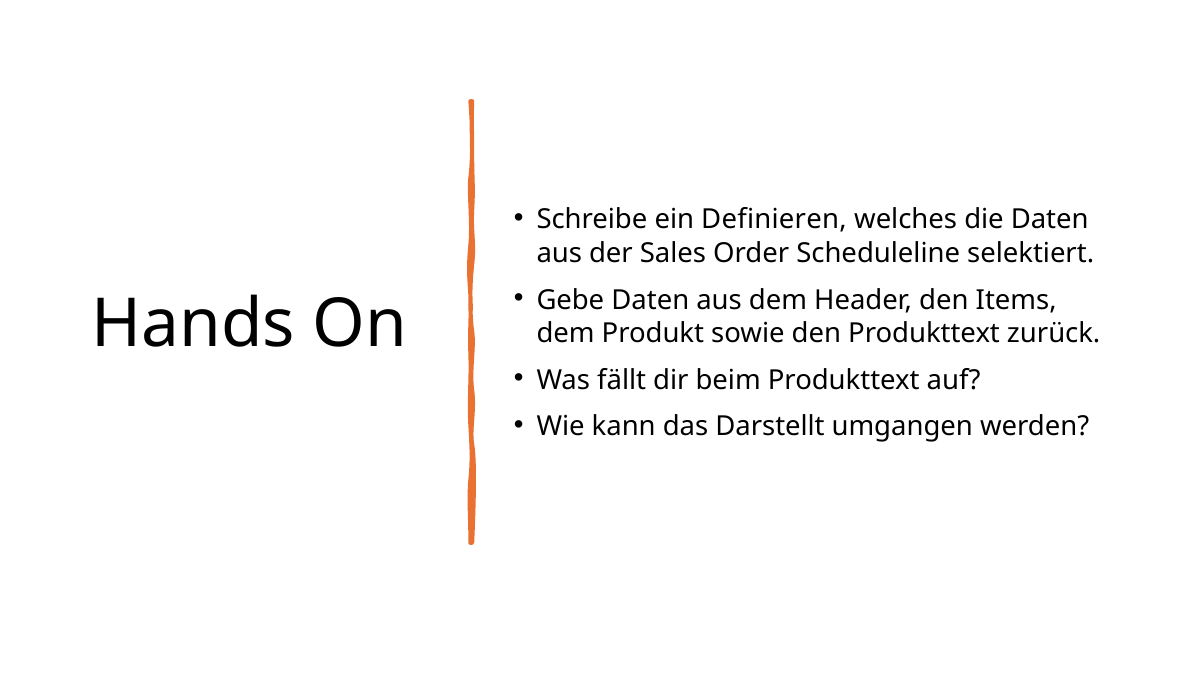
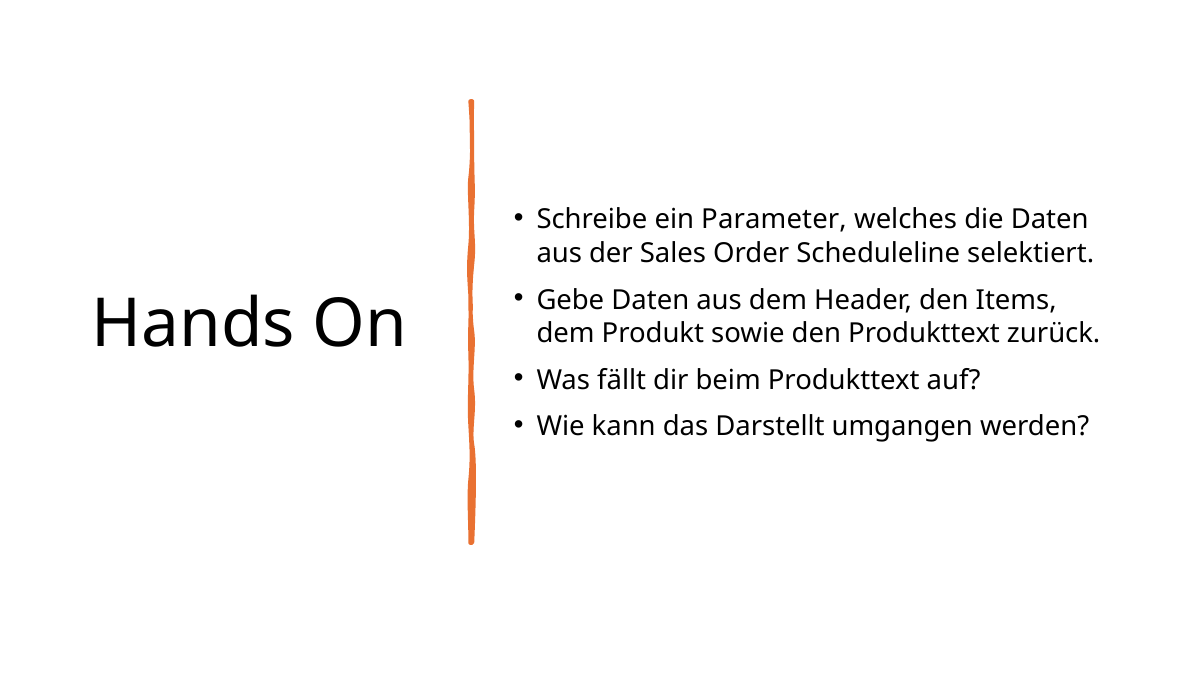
Definieren: Definieren -> Parameter
